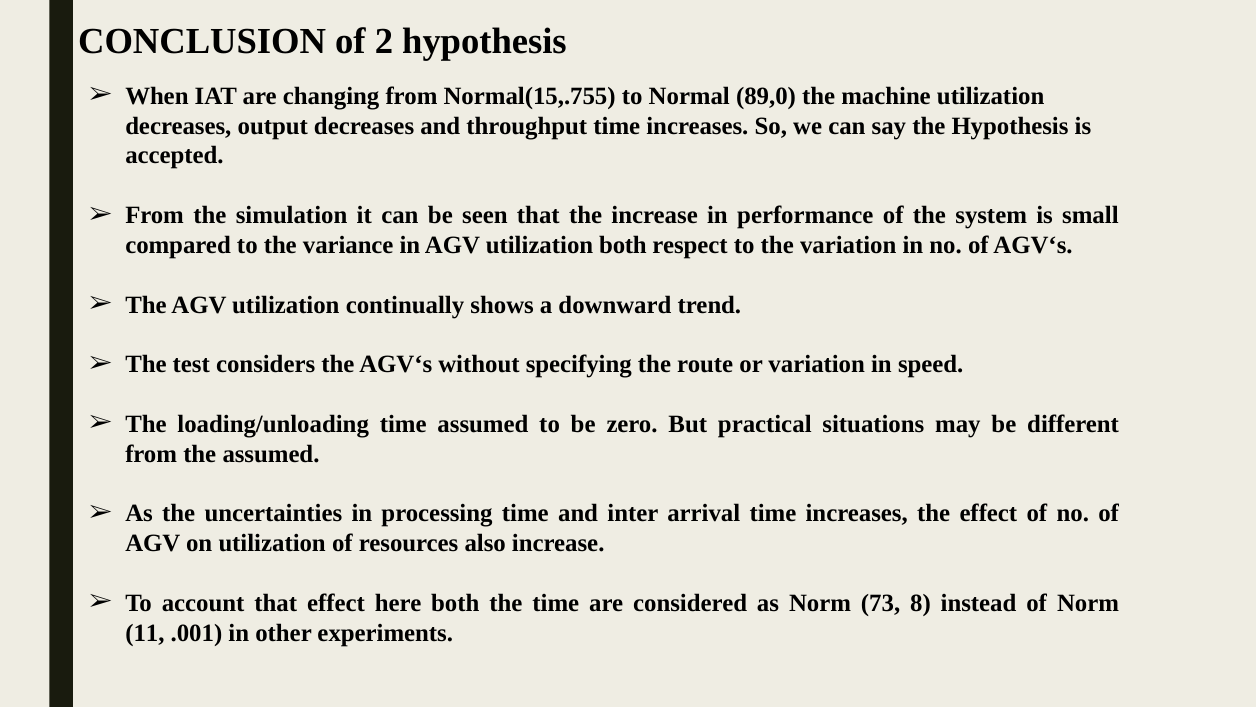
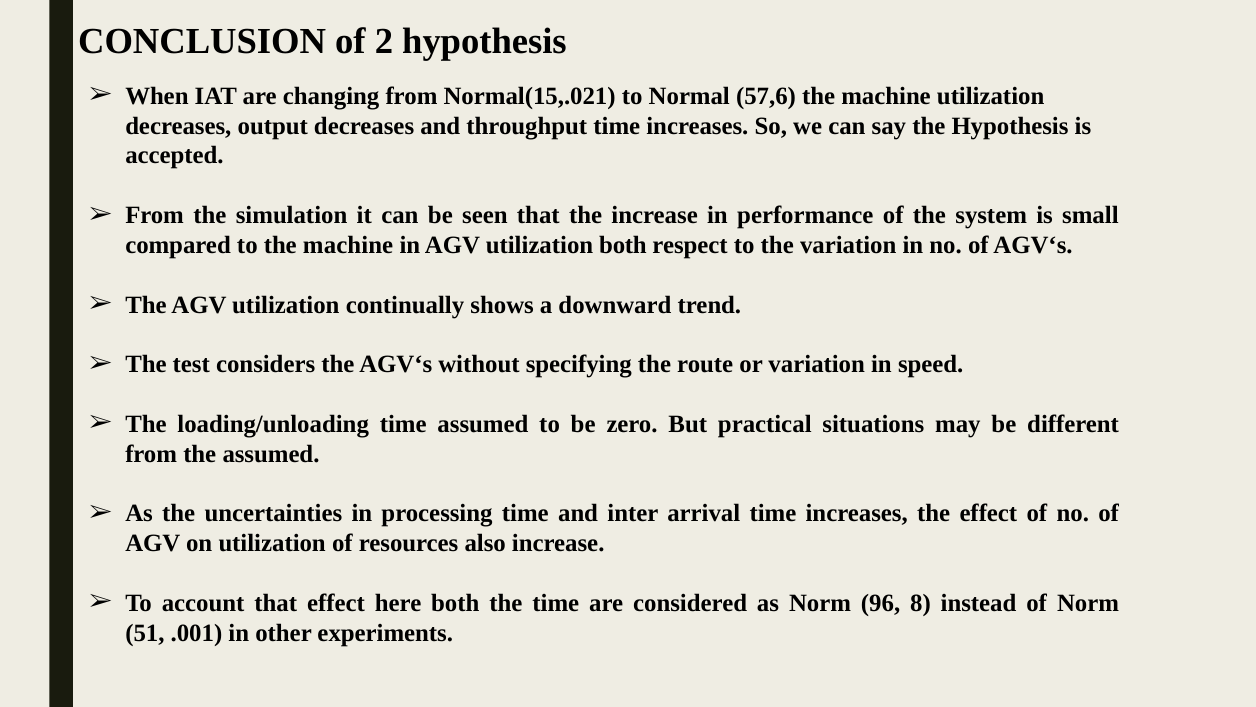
Normal(15,.755: Normal(15,.755 -> Normal(15,.021
89,0: 89,0 -> 57,6
to the variance: variance -> machine
73: 73 -> 96
11: 11 -> 51
